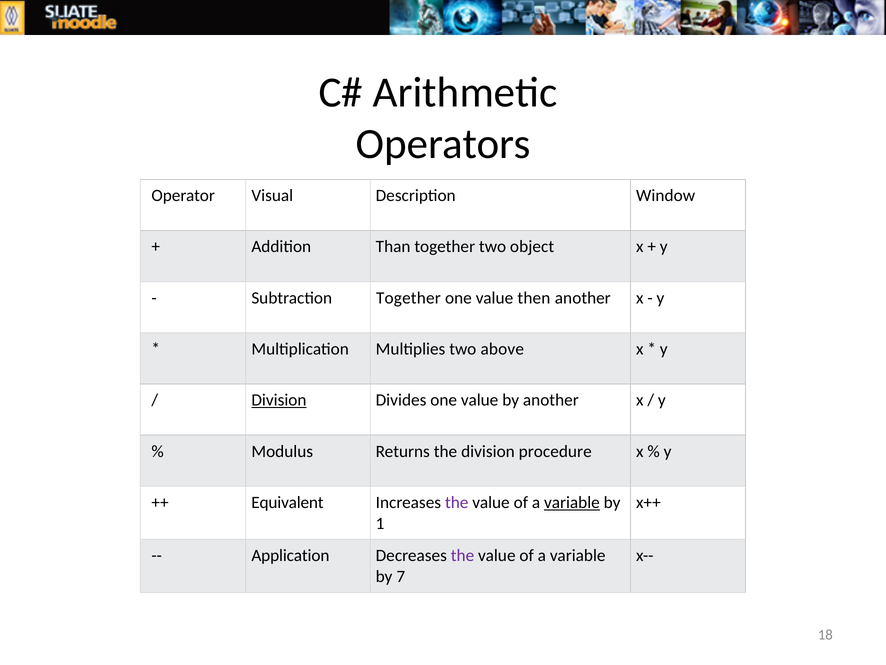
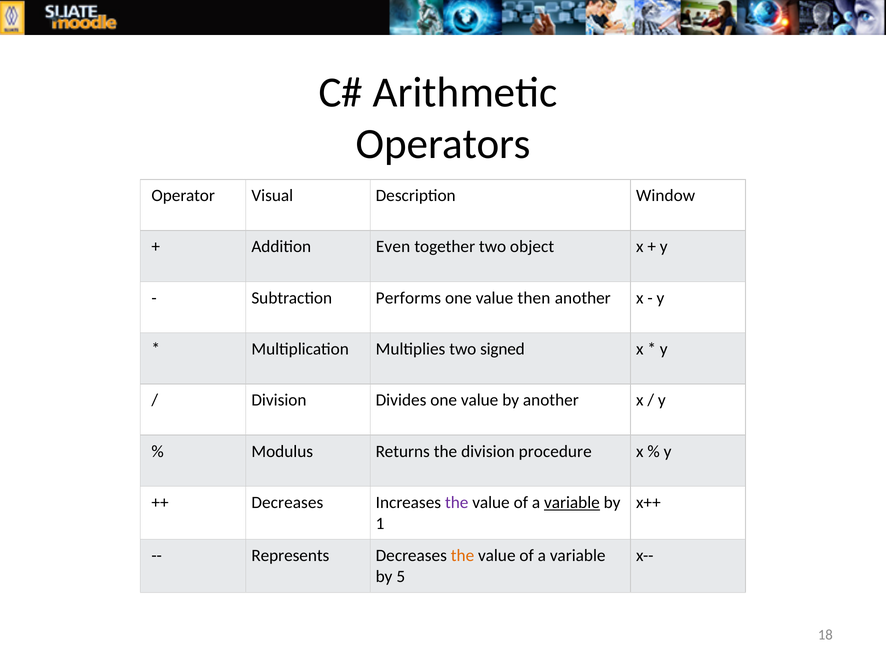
Than: Than -> Even
Subtraction Together: Together -> Performs
above: above -> signed
Division at (279, 400) underline: present -> none
Equivalent at (287, 502): Equivalent -> Decreases
Application: Application -> Represents
the at (463, 555) colour: purple -> orange
7: 7 -> 5
